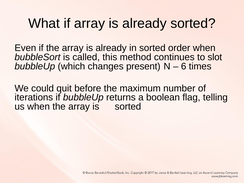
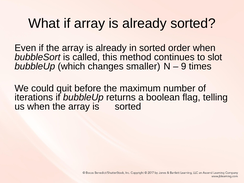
present: present -> smaller
6: 6 -> 9
